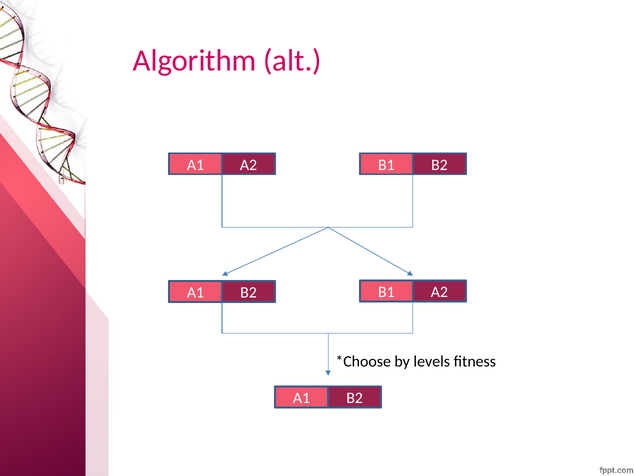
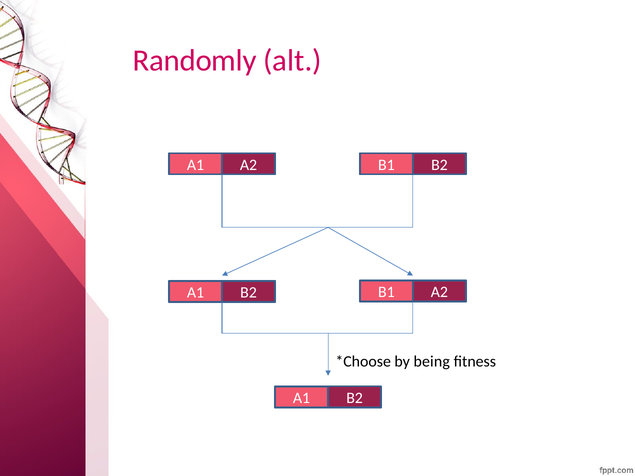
Algorithm: Algorithm -> Randomly
levels: levels -> being
